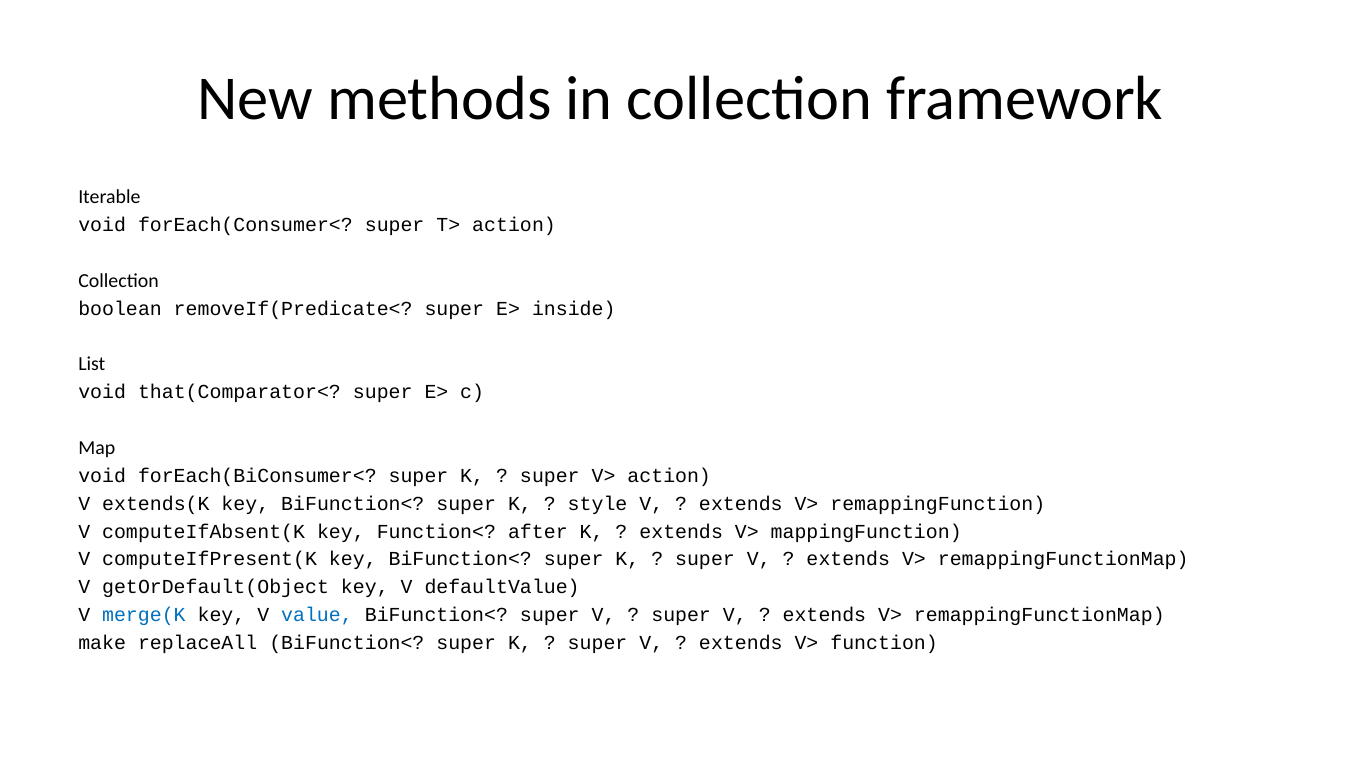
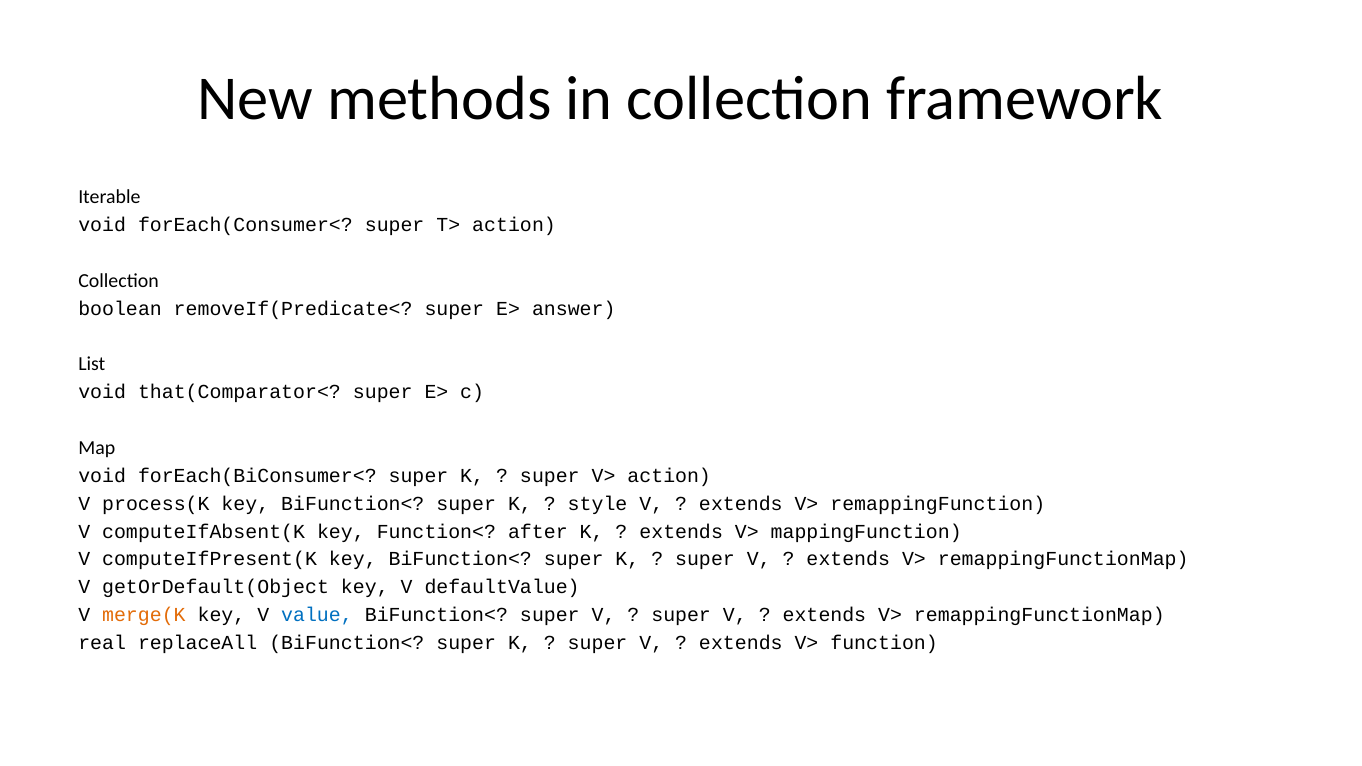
inside: inside -> answer
extends(K: extends(K -> process(K
merge(K colour: blue -> orange
make: make -> real
